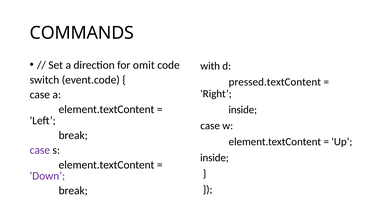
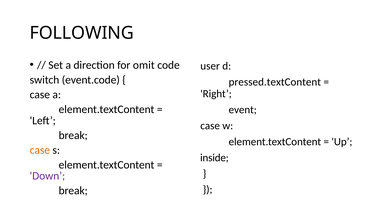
COMMANDS: COMMANDS -> FOLLOWING
with: with -> user
inside at (243, 109): inside -> event
case at (40, 150) colour: purple -> orange
